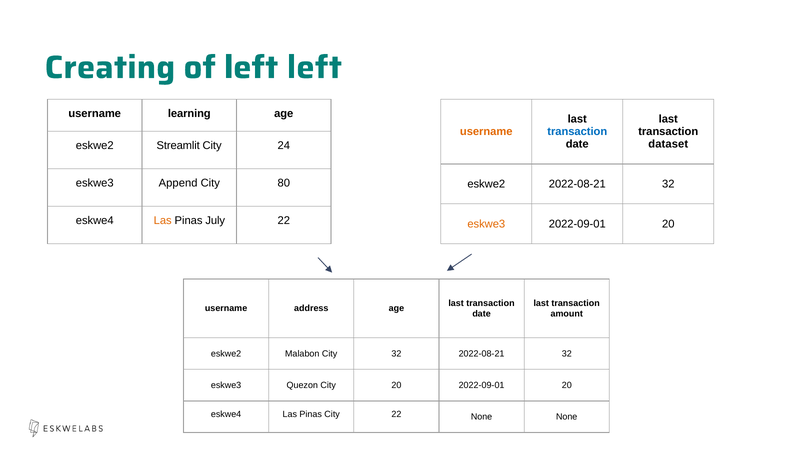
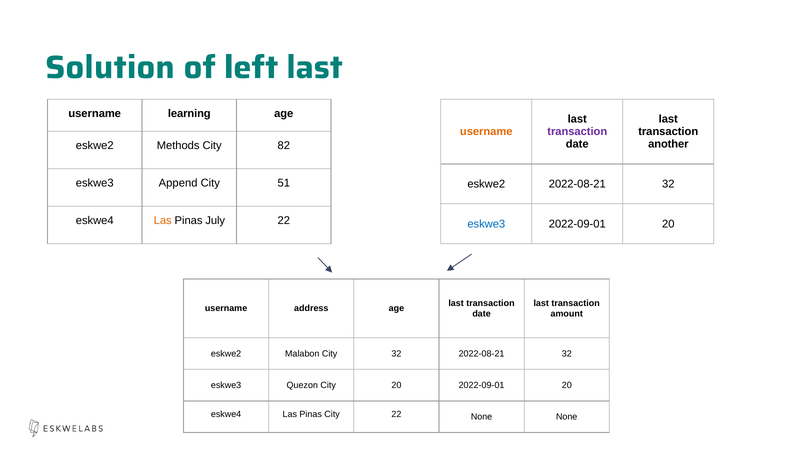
Creating: Creating -> Solution
left left: left -> last
transaction at (577, 131) colour: blue -> purple
dataset: dataset -> another
Streamlit: Streamlit -> Methods
24: 24 -> 82
80: 80 -> 51
eskwe3 at (486, 224) colour: orange -> blue
